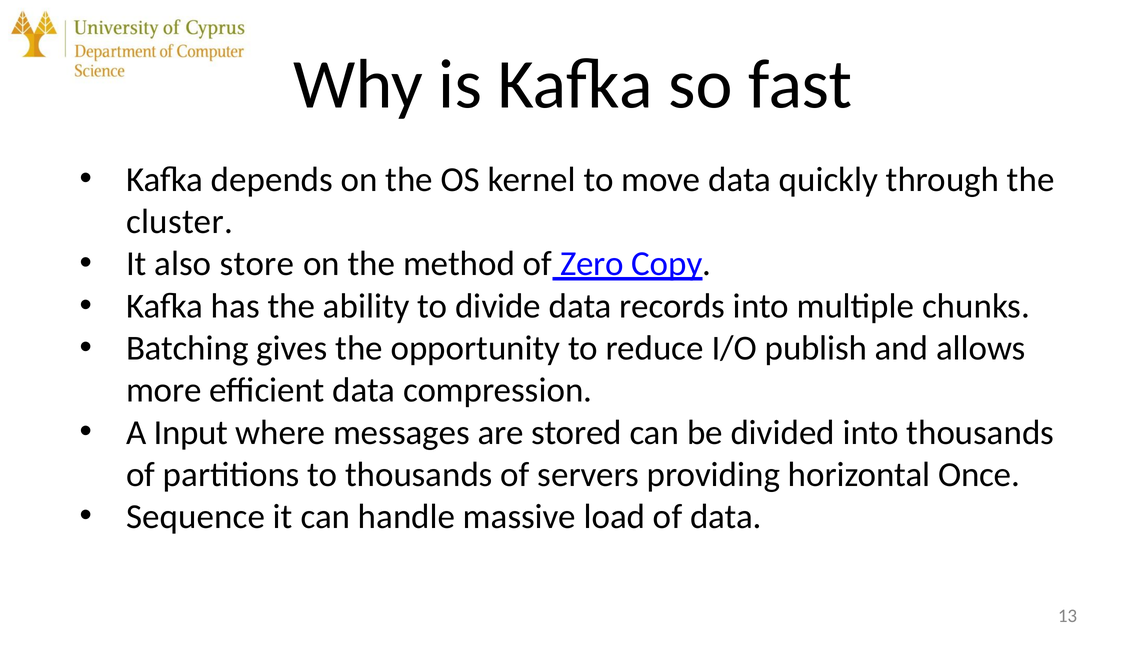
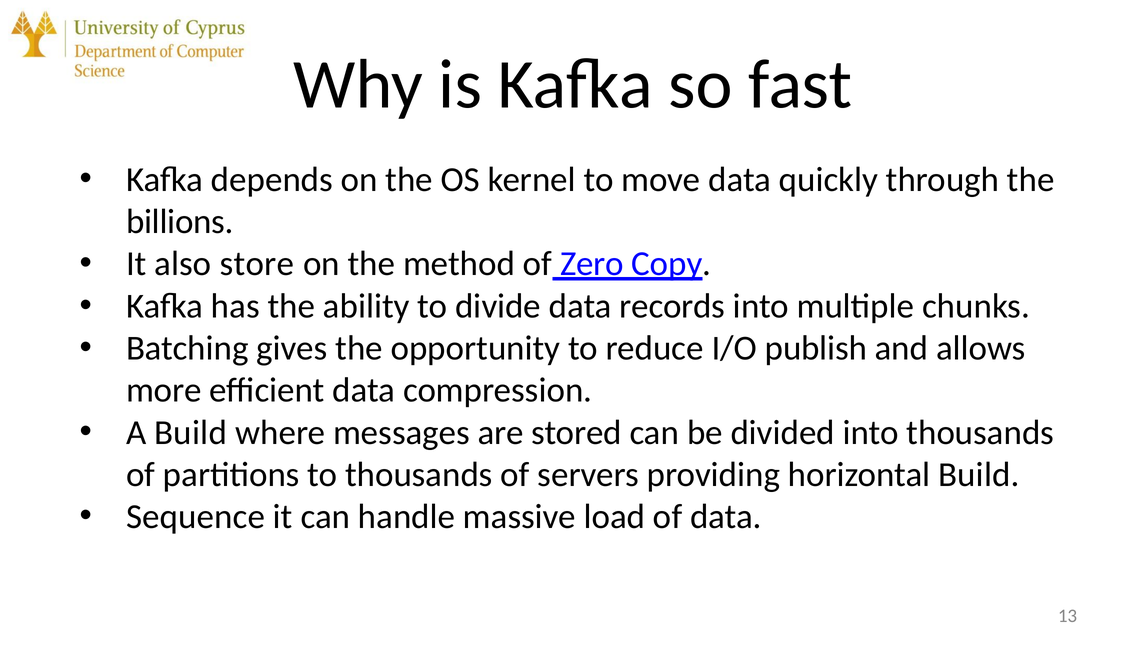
cluster: cluster -> billions
A Input: Input -> Build
horizontal Once: Once -> Build
